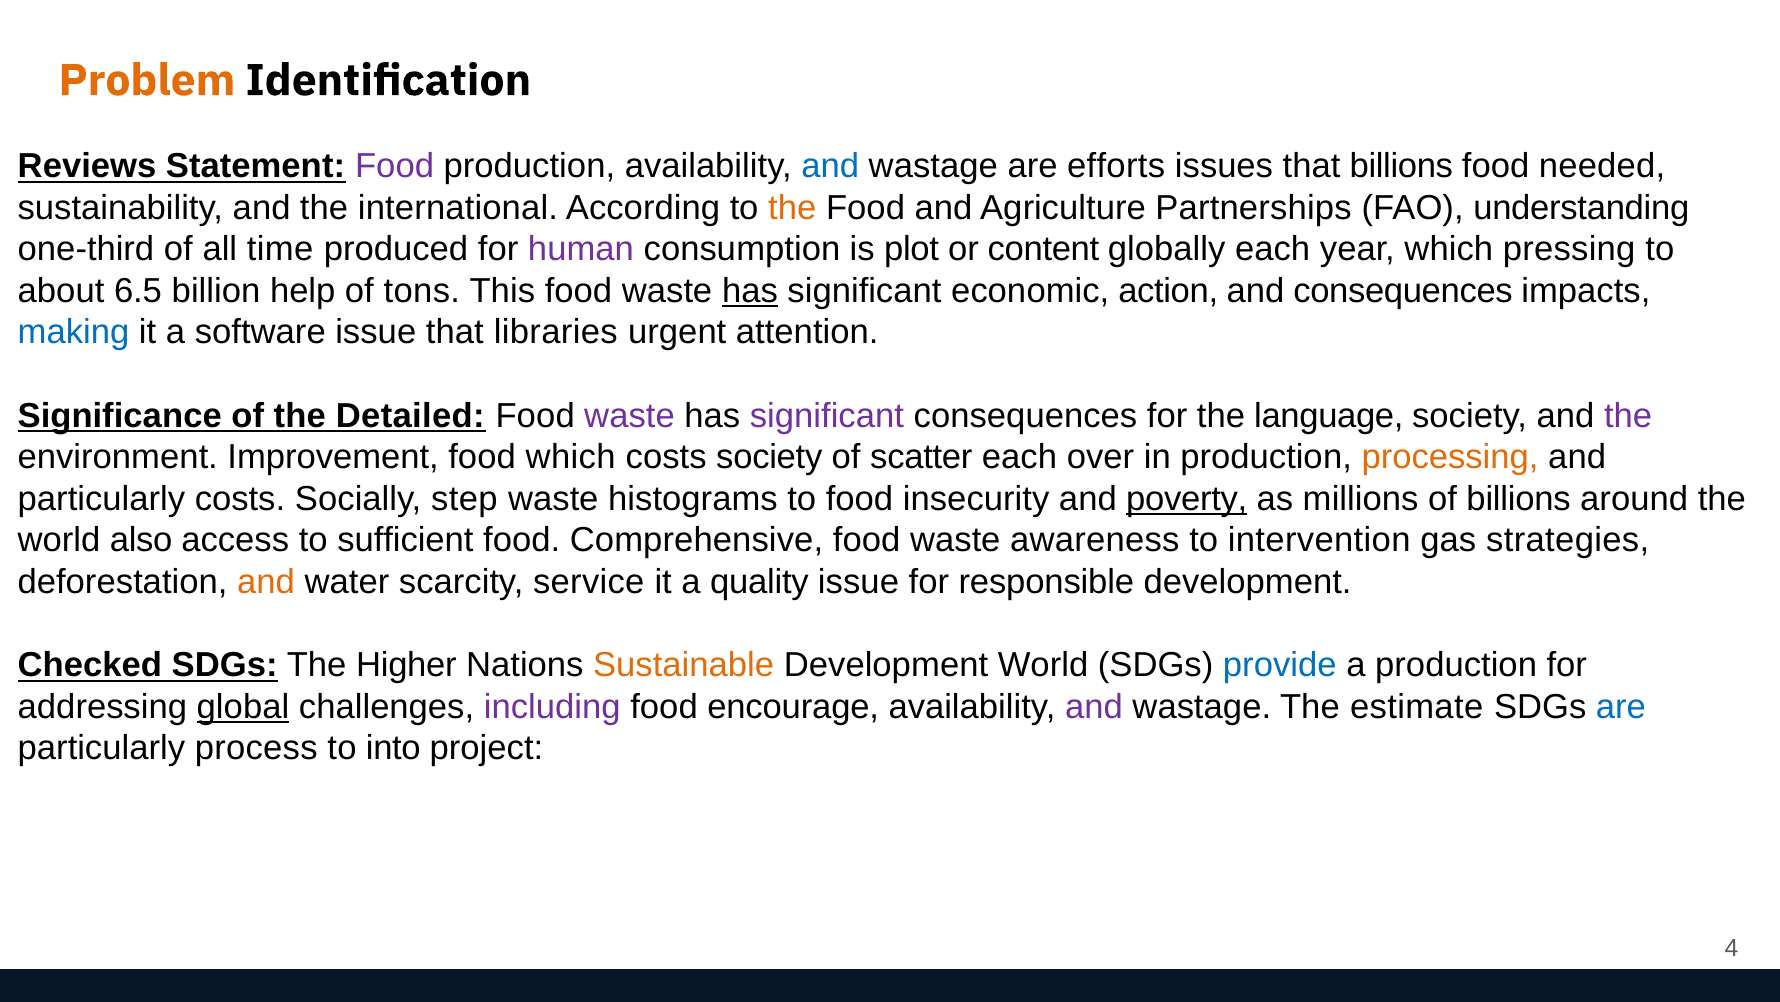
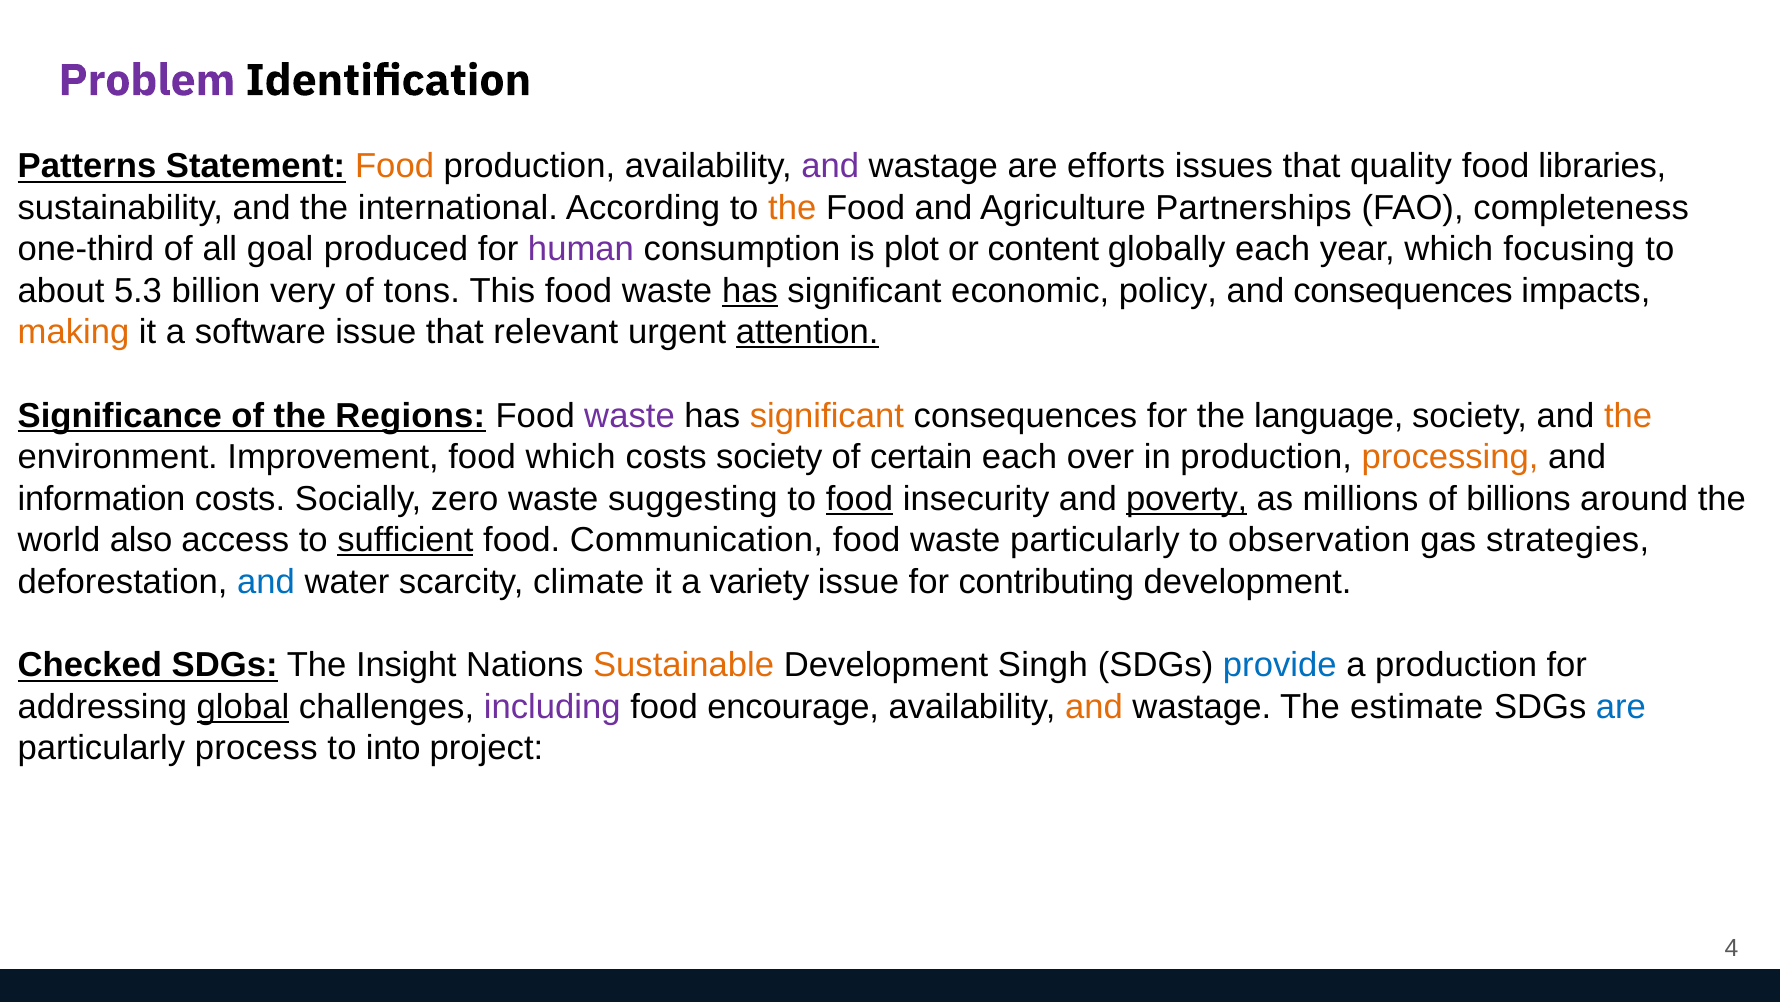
Problem colour: orange -> purple
Reviews: Reviews -> Patterns
Food at (395, 166) colour: purple -> orange
and at (830, 166) colour: blue -> purple
that billions: billions -> quality
needed: needed -> libraries
understanding: understanding -> completeness
time: time -> goal
pressing: pressing -> focusing
6.5: 6.5 -> 5.3
help: help -> very
action: action -> policy
making colour: blue -> orange
libraries: libraries -> relevant
attention underline: none -> present
Detailed: Detailed -> Regions
significant at (827, 415) colour: purple -> orange
the at (1628, 415) colour: purple -> orange
scatter: scatter -> certain
particularly at (101, 499): particularly -> information
step: step -> zero
histograms: histograms -> suggesting
food at (860, 499) underline: none -> present
sufficient underline: none -> present
Comprehensive: Comprehensive -> Communication
waste awareness: awareness -> particularly
intervention: intervention -> observation
and at (266, 582) colour: orange -> blue
service: service -> climate
quality: quality -> variety
responsible: responsible -> contributing
Higher: Higher -> Insight
Development World: World -> Singh
and at (1094, 706) colour: purple -> orange
